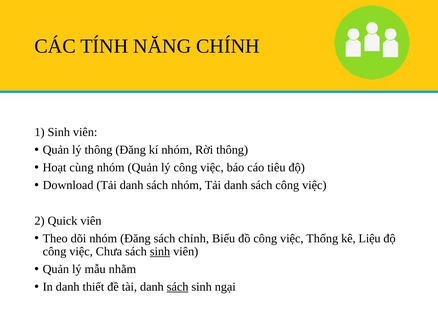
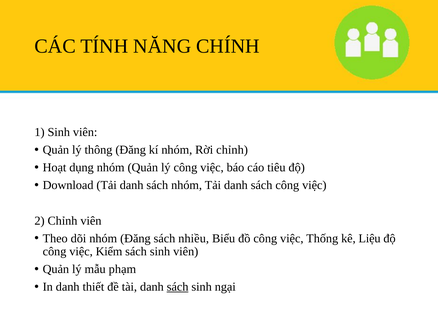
Rời thông: thông -> chỉnh
cùng: cùng -> dụng
2 Quick: Quick -> Chỉnh
chỉnh: chỉnh -> nhiều
Chưa: Chưa -> Kiểm
sinh at (160, 252) underline: present -> none
nhằm: nhằm -> phạm
